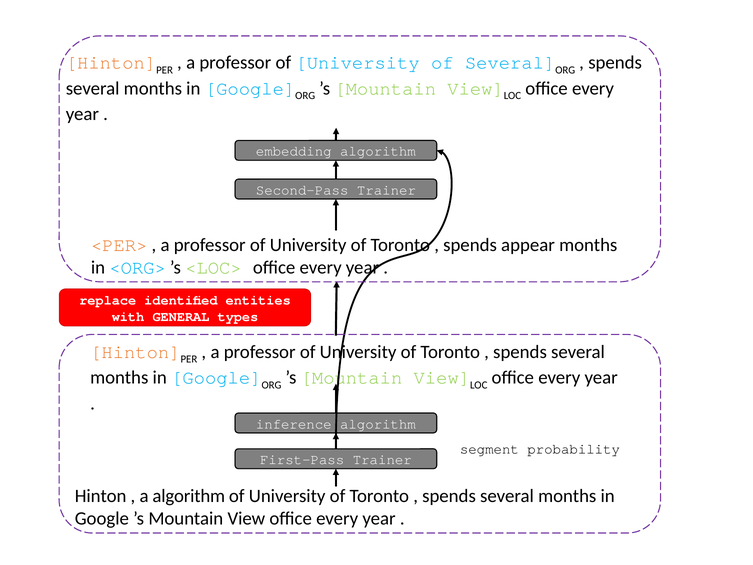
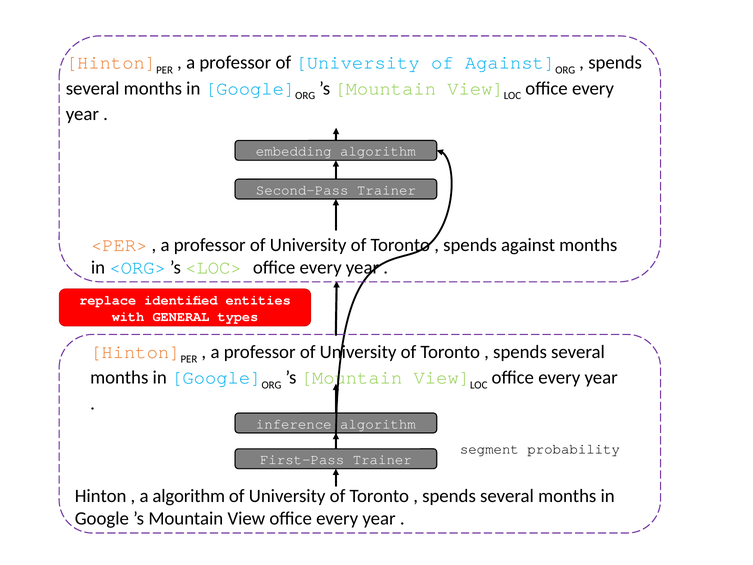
of Several: Several -> Against
spends appear: appear -> against
